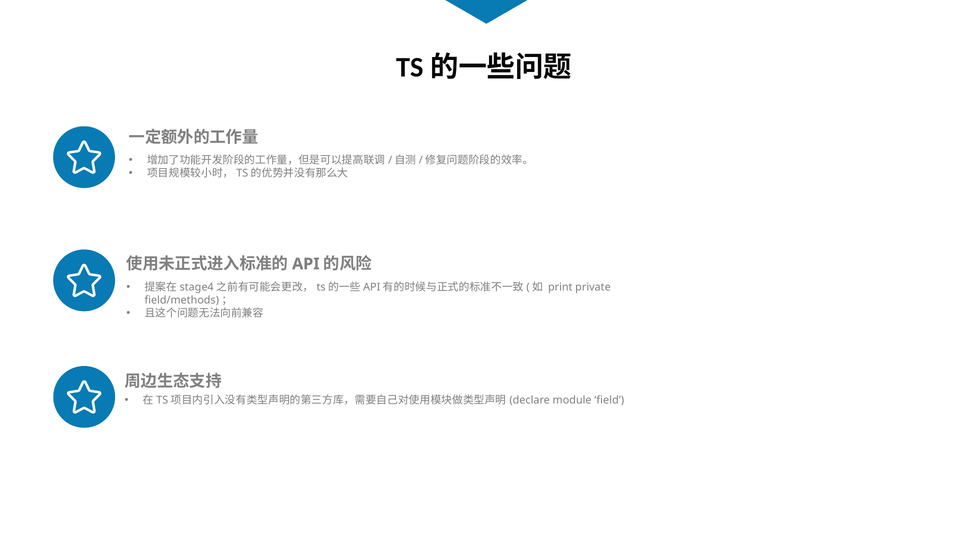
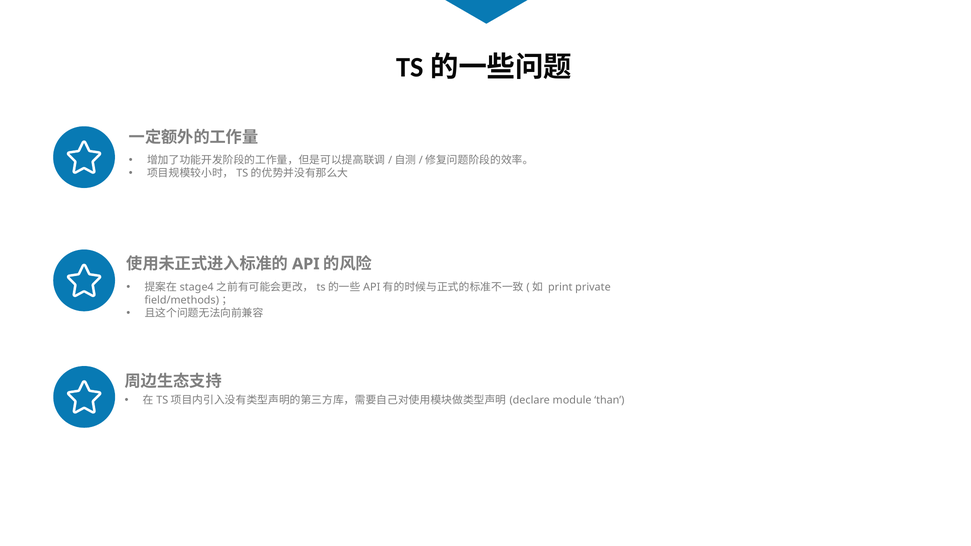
field: field -> than
